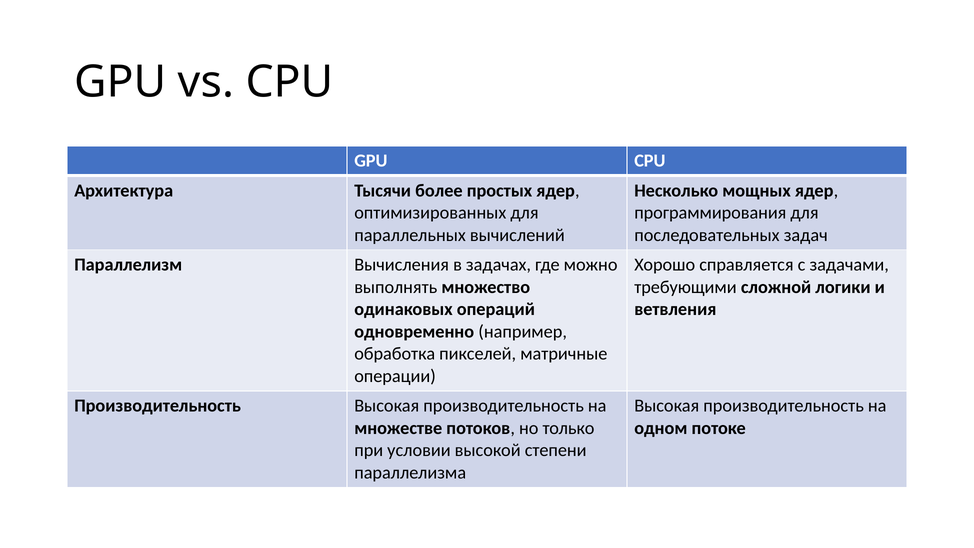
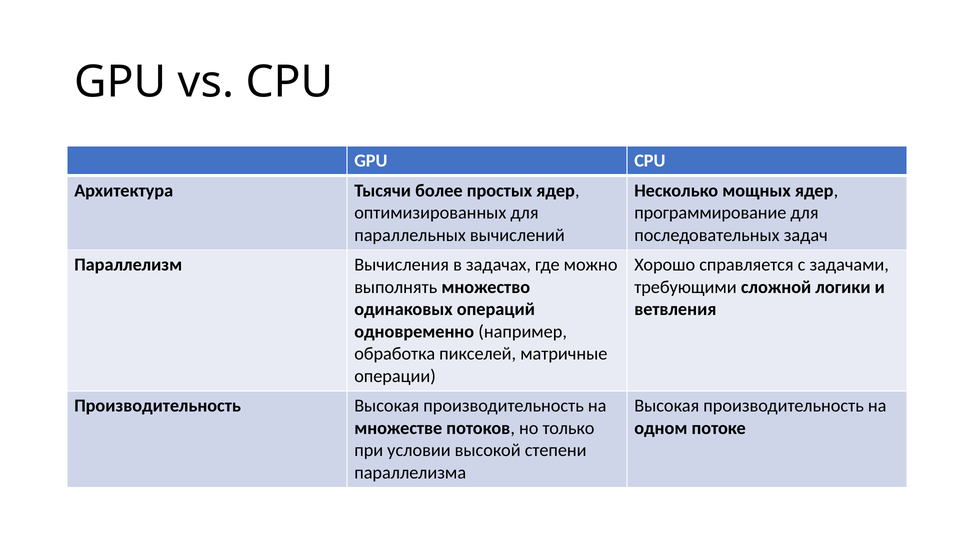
программирования: программирования -> программирование
